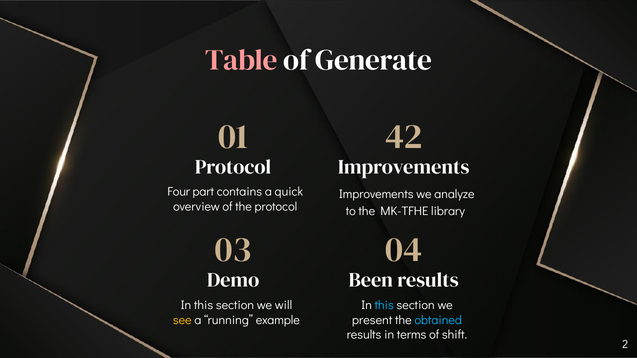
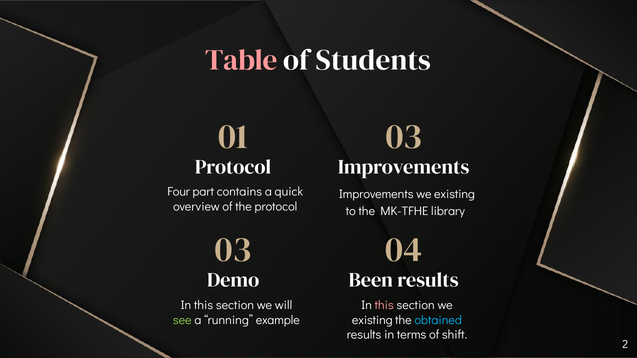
Generate: Generate -> Students
01 42: 42 -> 03
Improvements we analyze: analyze -> existing
this at (384, 305) colour: light blue -> pink
see colour: yellow -> light green
present at (372, 320): present -> existing
